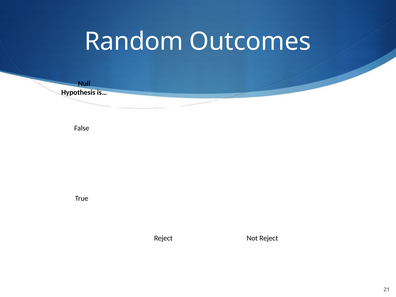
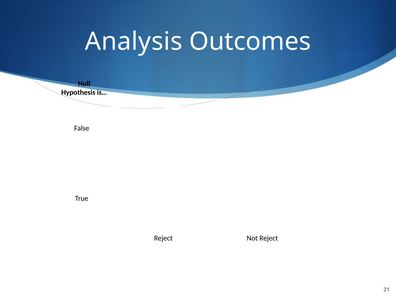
Random: Random -> Analysis
